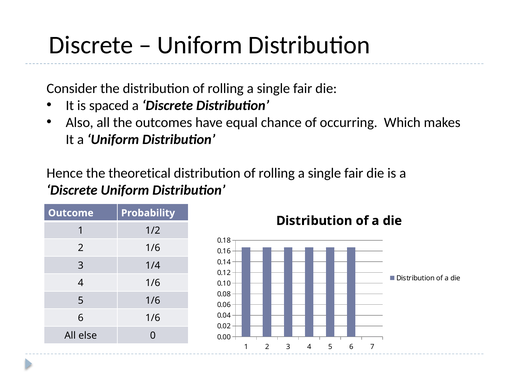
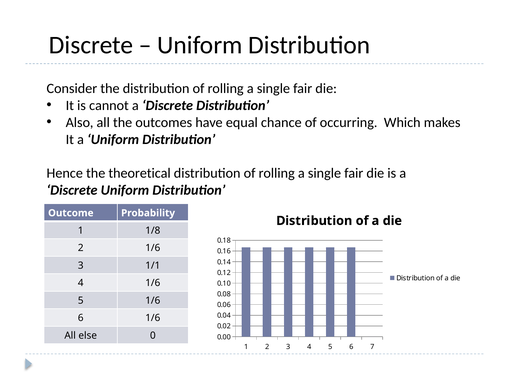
spaced: spaced -> cannot
1/2: 1/2 -> 1/8
1/4: 1/4 -> 1/1
